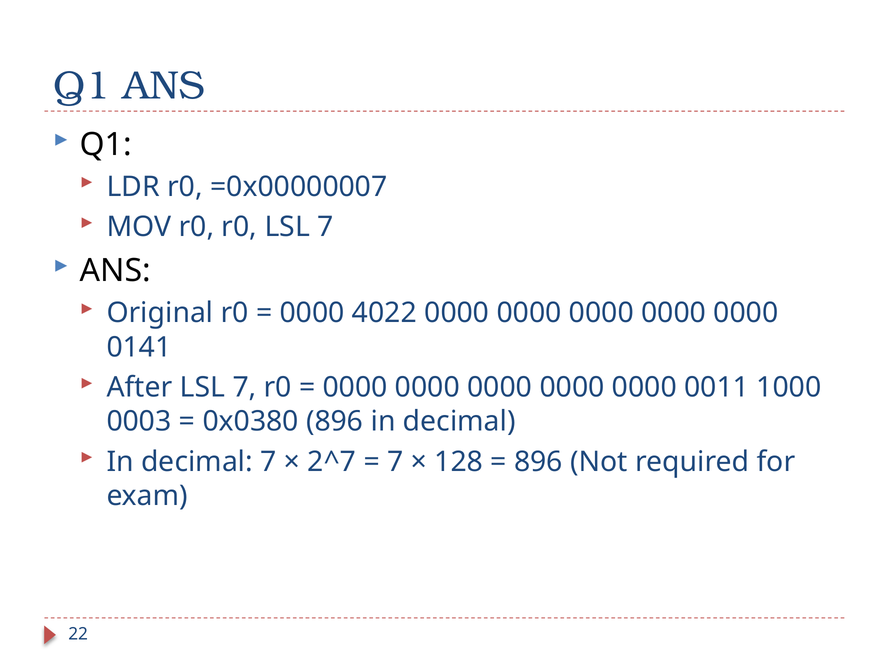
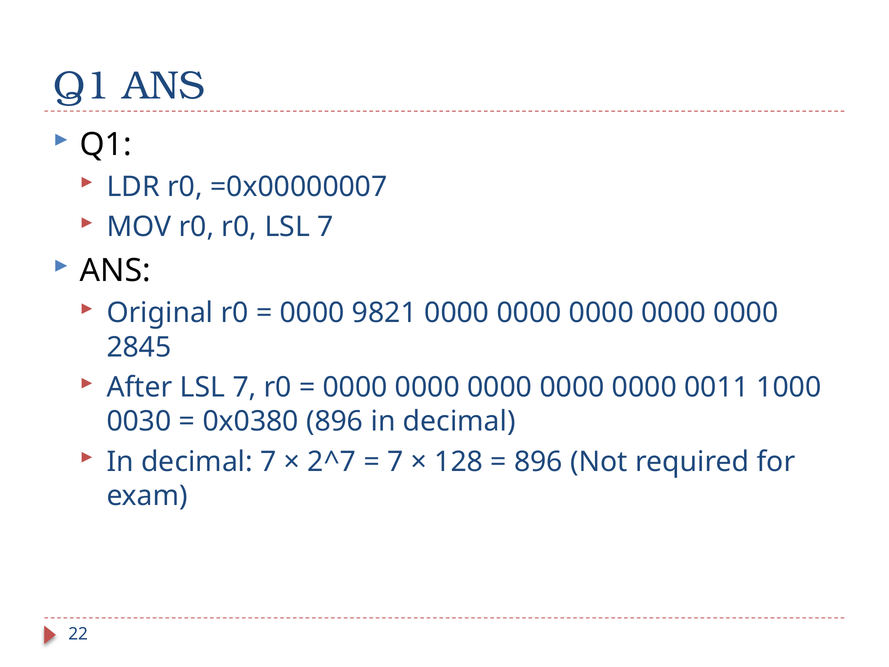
4022: 4022 -> 9821
0141: 0141 -> 2845
0003: 0003 -> 0030
